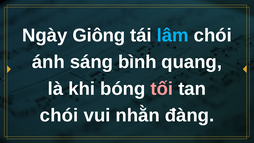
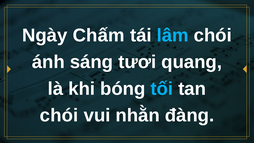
Giông: Giông -> Chấm
bình: bình -> tươi
tối colour: pink -> light blue
